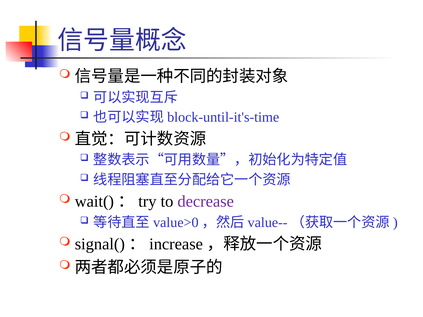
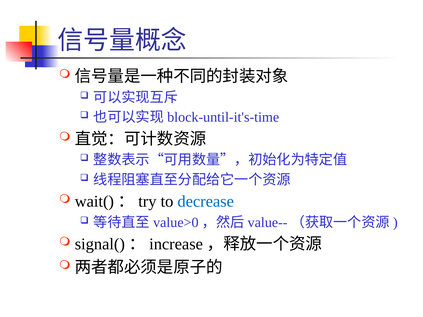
decrease colour: purple -> blue
